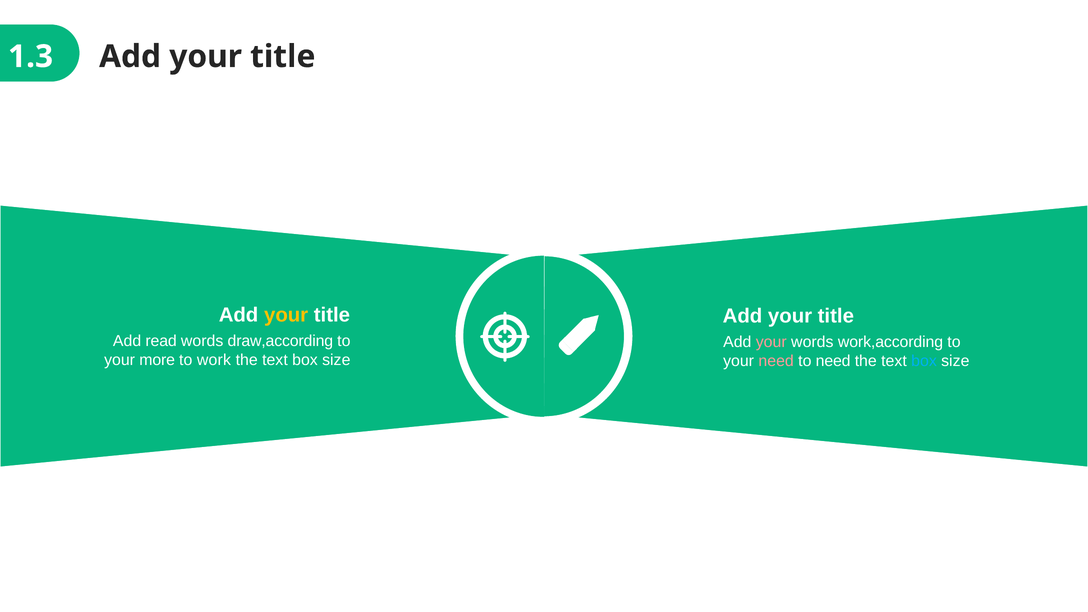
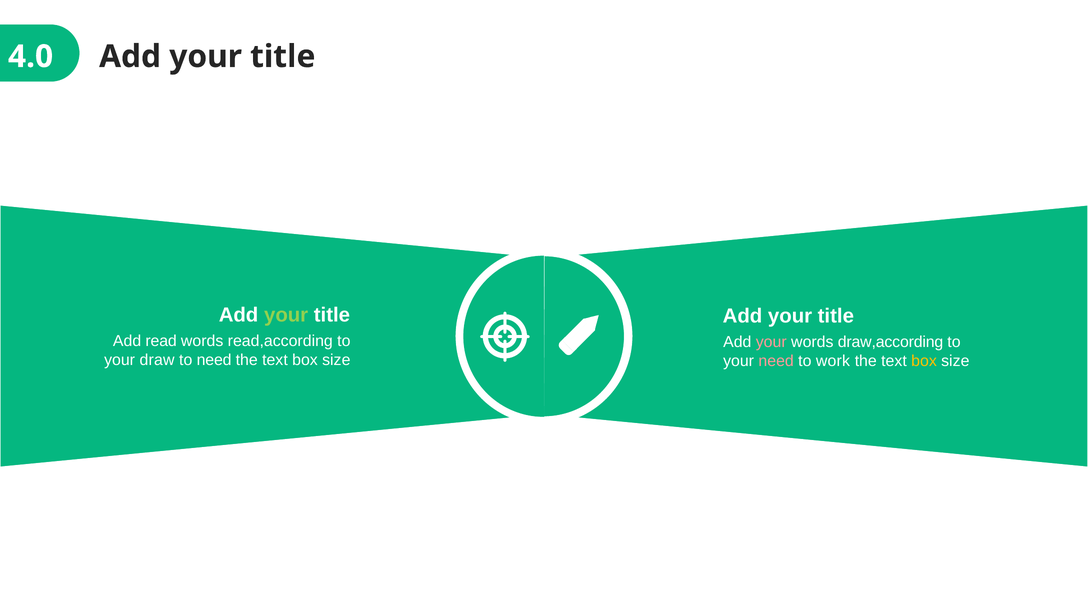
1.3: 1.3 -> 4.0
your at (286, 315) colour: yellow -> light green
draw,according: draw,according -> read,according
work,according: work,according -> draw,according
more: more -> draw
to work: work -> need
to need: need -> work
box at (924, 361) colour: light blue -> yellow
